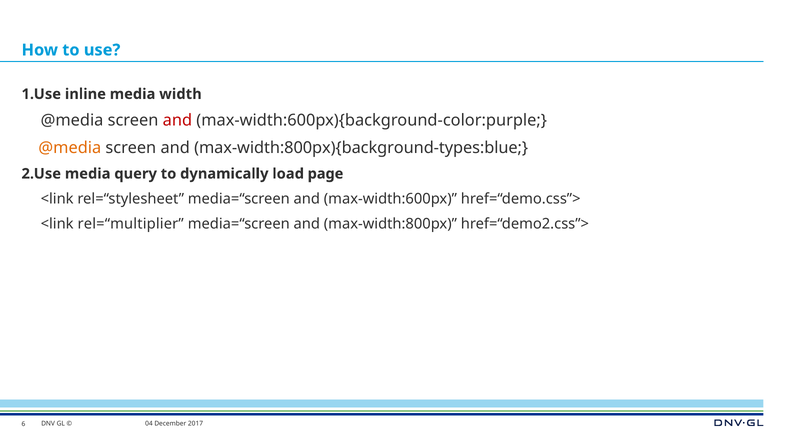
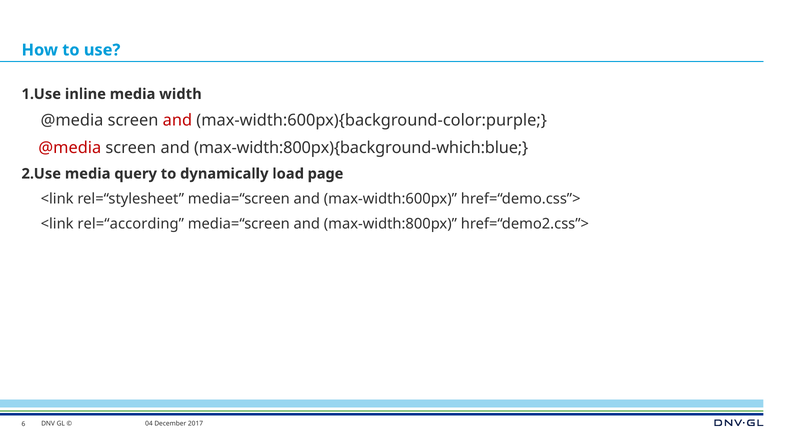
@media at (70, 148) colour: orange -> red
max-width:800px){background-types:blue: max-width:800px){background-types:blue -> max-width:800px){background-which:blue
rel=“multiplier: rel=“multiplier -> rel=“according
